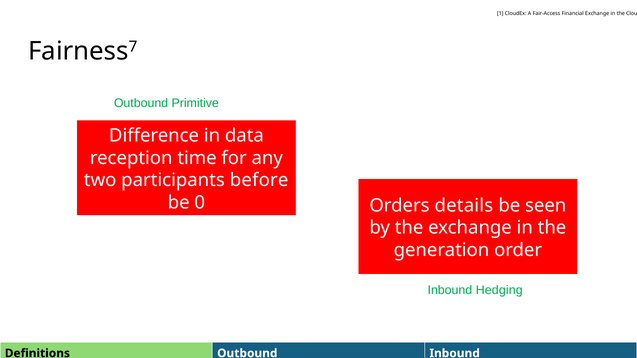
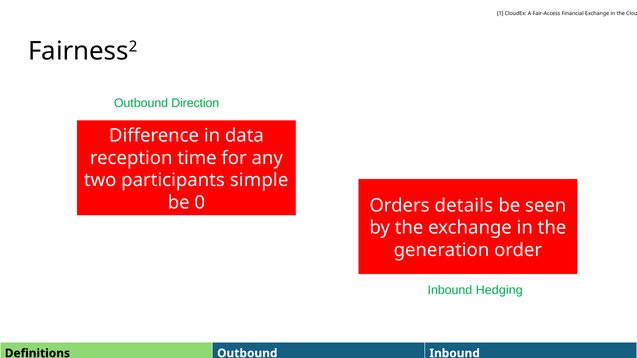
7: 7 -> 2
Primitive: Primitive -> Direction
before: before -> simple
